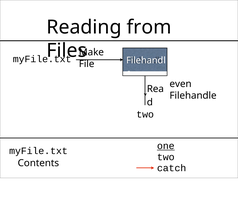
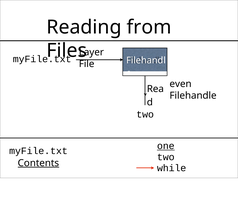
Make: Make -> Layer
Contents underline: none -> present
catch: catch -> while
